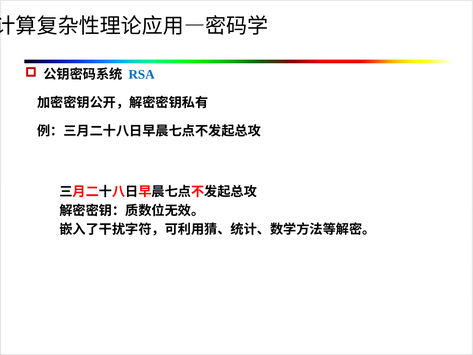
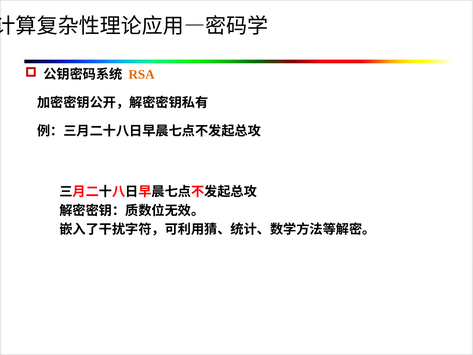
RSA colour: blue -> orange
